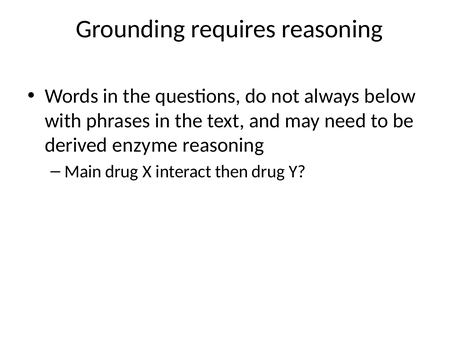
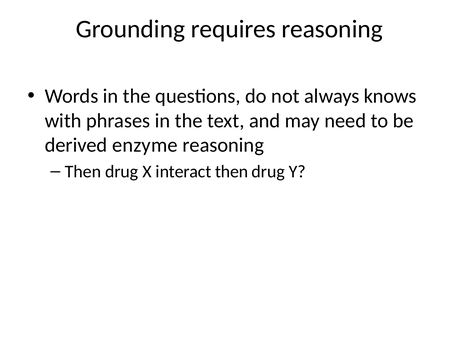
below: below -> knows
Main at (83, 172): Main -> Then
